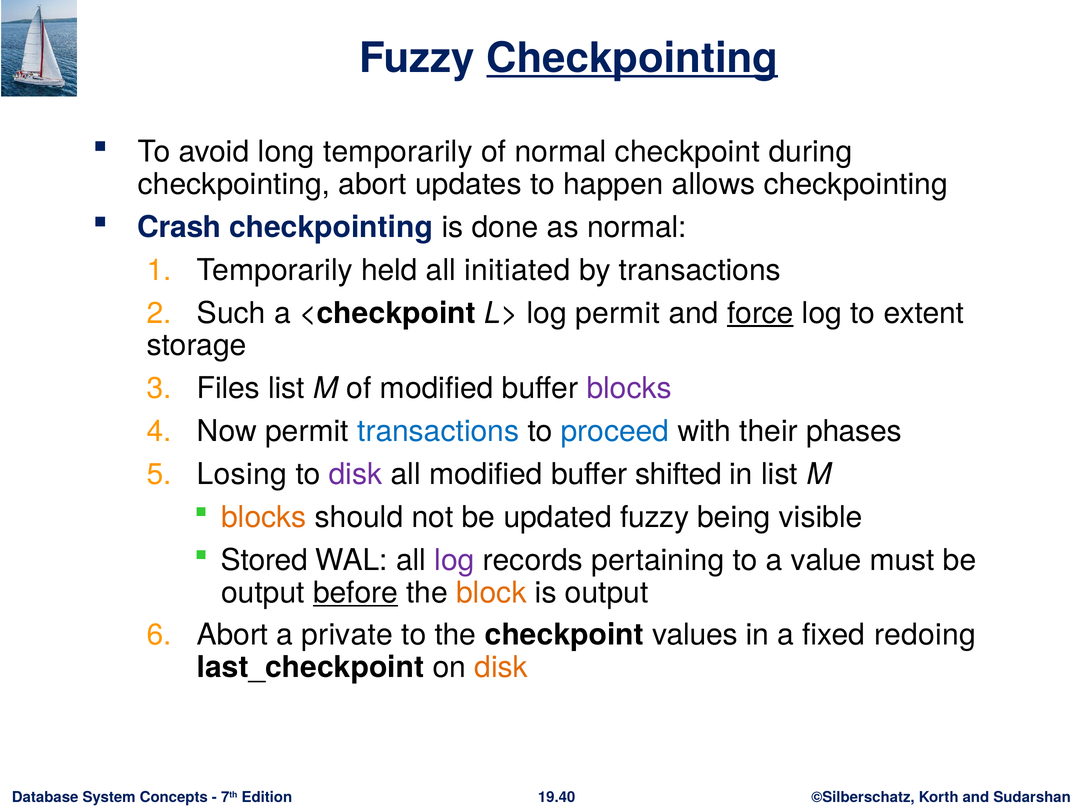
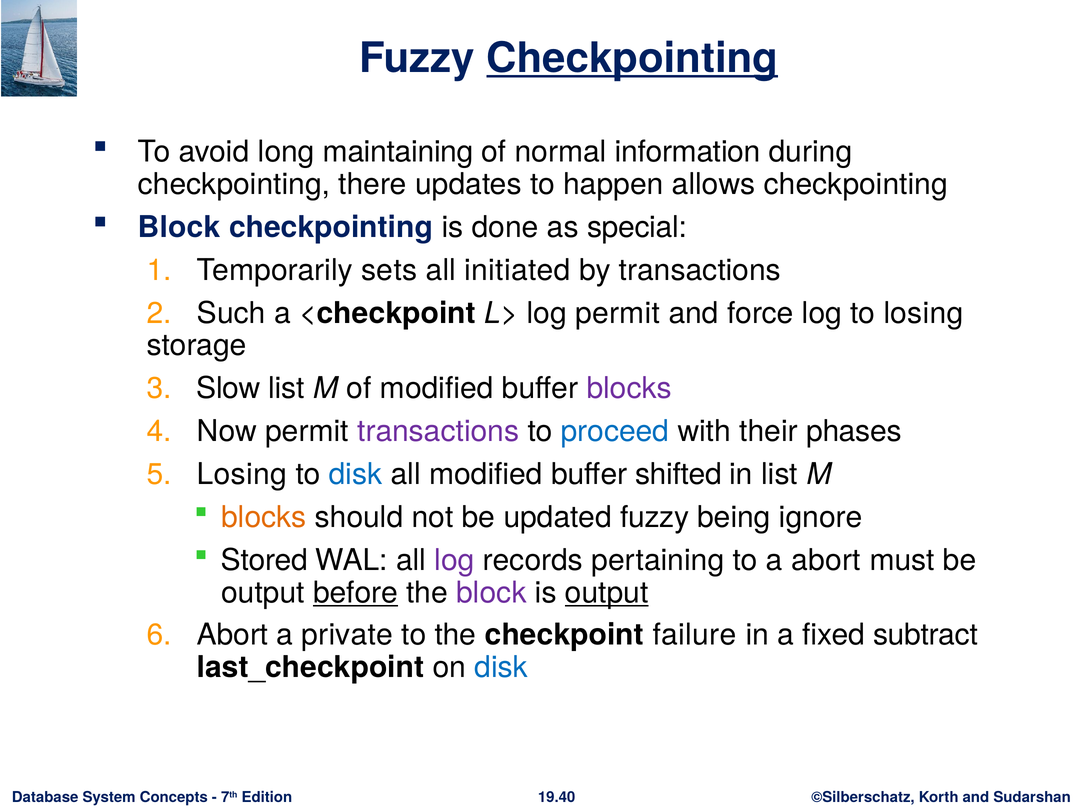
long temporarily: temporarily -> maintaining
normal checkpoint: checkpoint -> information
checkpointing abort: abort -> there
Crash at (179, 227): Crash -> Block
as normal: normal -> special
held: held -> sets
force underline: present -> none
to extent: extent -> losing
Files: Files -> Slow
transactions at (438, 432) colour: blue -> purple
disk at (355, 475) colour: purple -> blue
visible: visible -> ignore
a value: value -> abort
block at (491, 593) colour: orange -> purple
output at (607, 593) underline: none -> present
values: values -> failure
redoing: redoing -> subtract
disk at (501, 668) colour: orange -> blue
